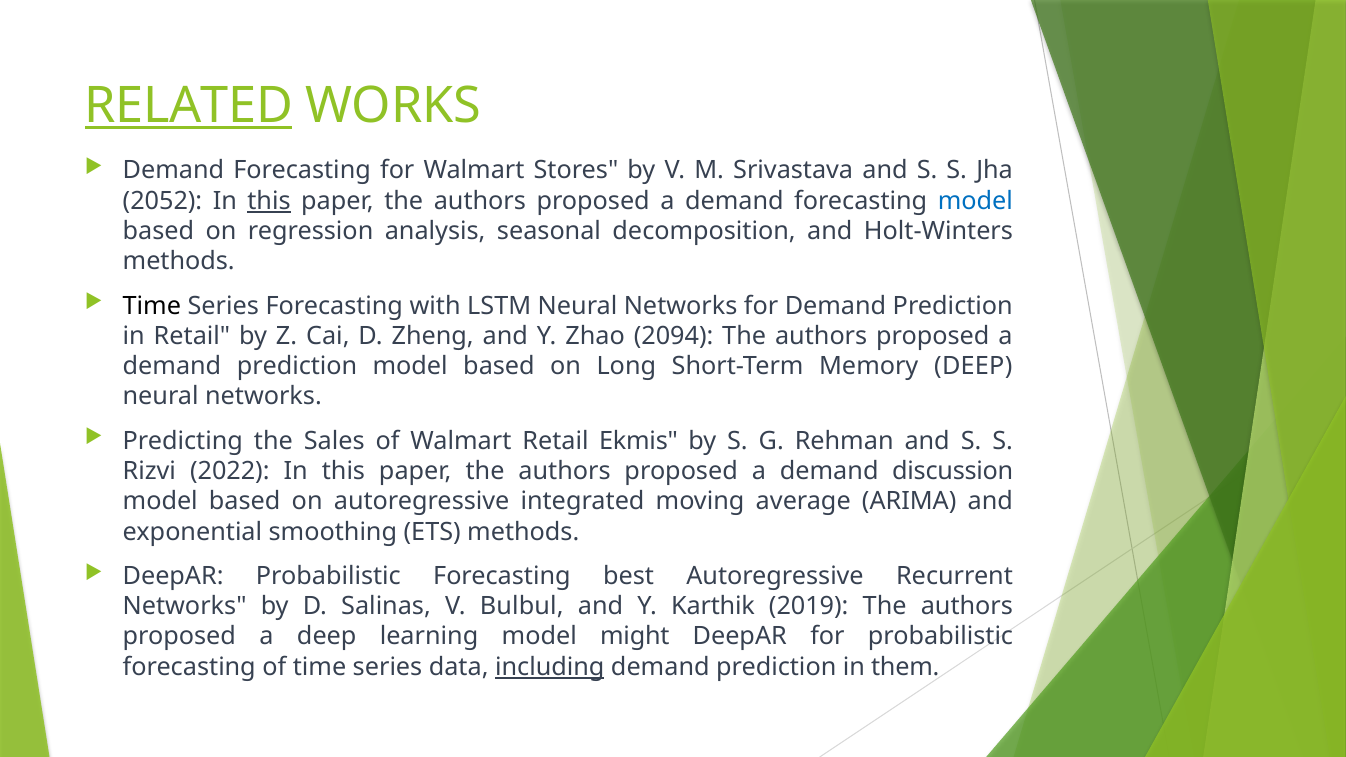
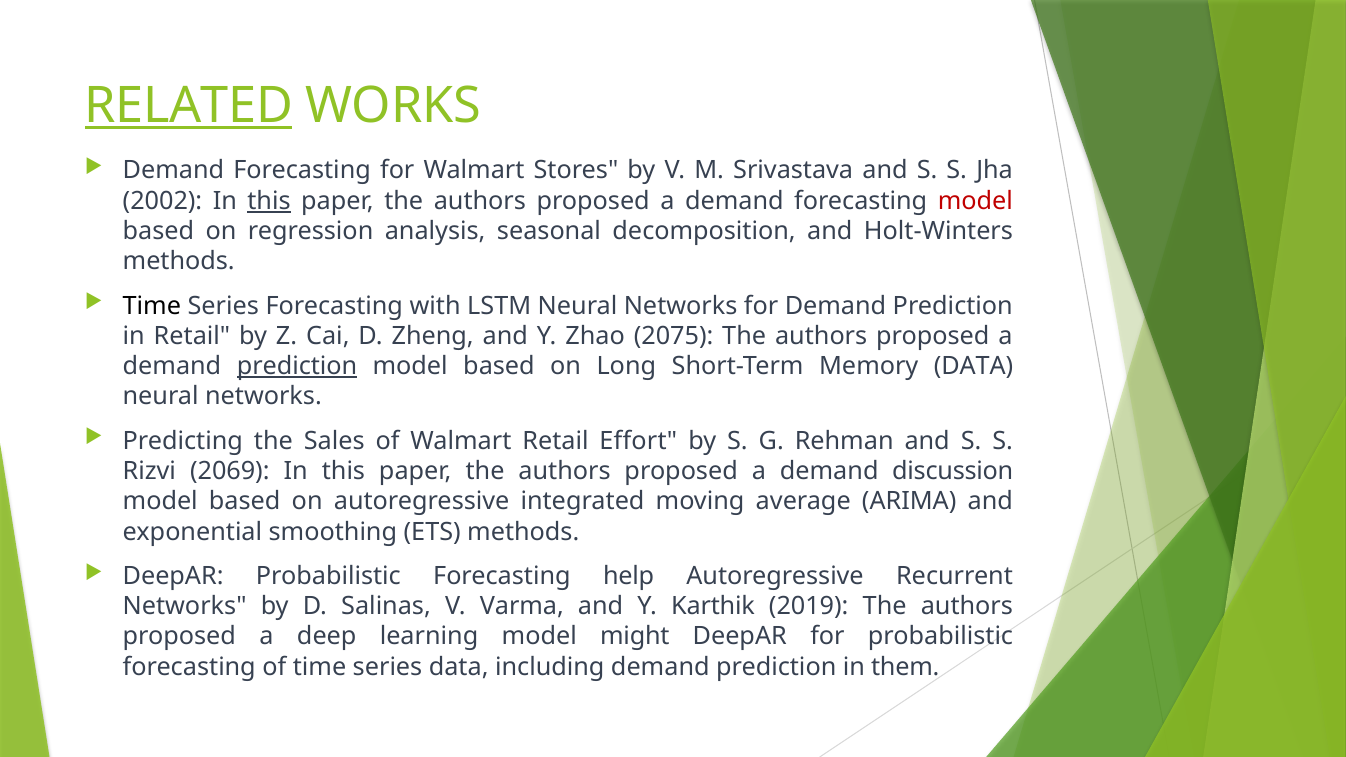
2052: 2052 -> 2002
model at (975, 201) colour: blue -> red
2094: 2094 -> 2075
prediction at (297, 366) underline: none -> present
Memory DEEP: DEEP -> DATA
Ekmis: Ekmis -> Effort
2022: 2022 -> 2069
best: best -> help
Bulbul: Bulbul -> Varma
including underline: present -> none
